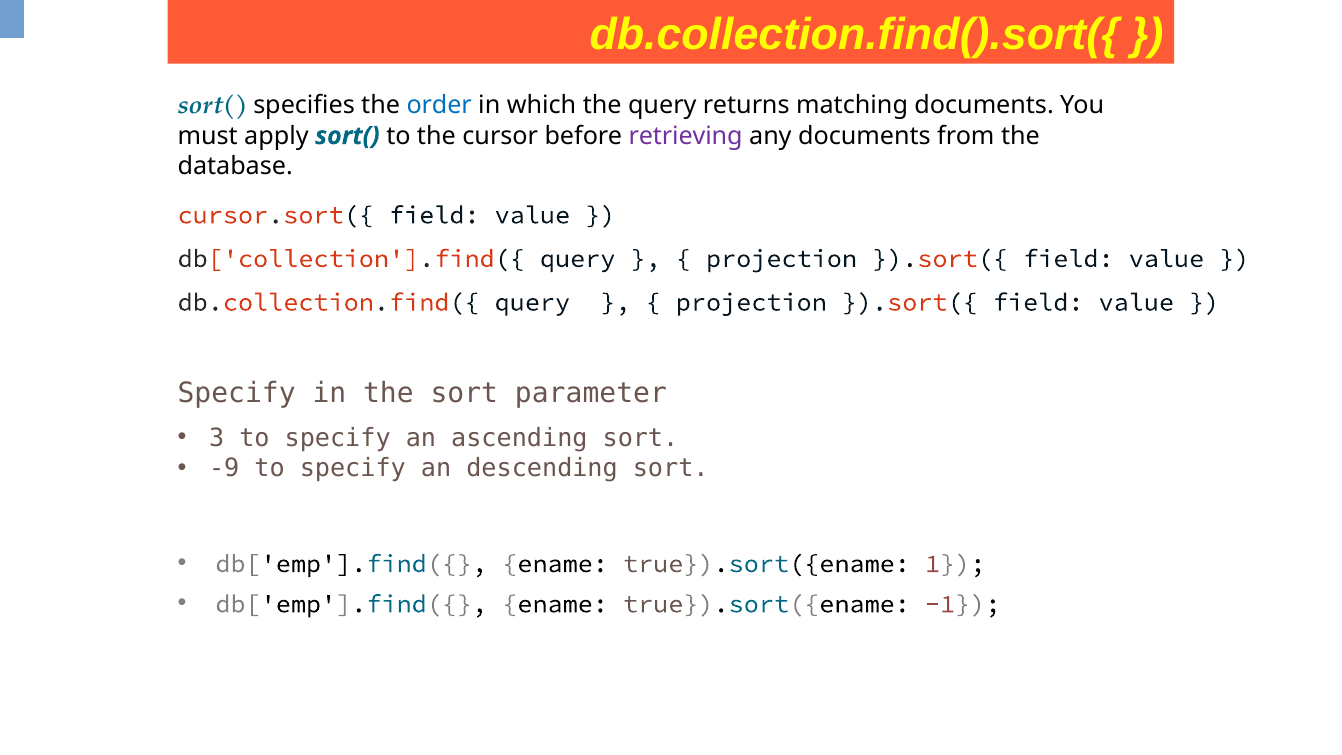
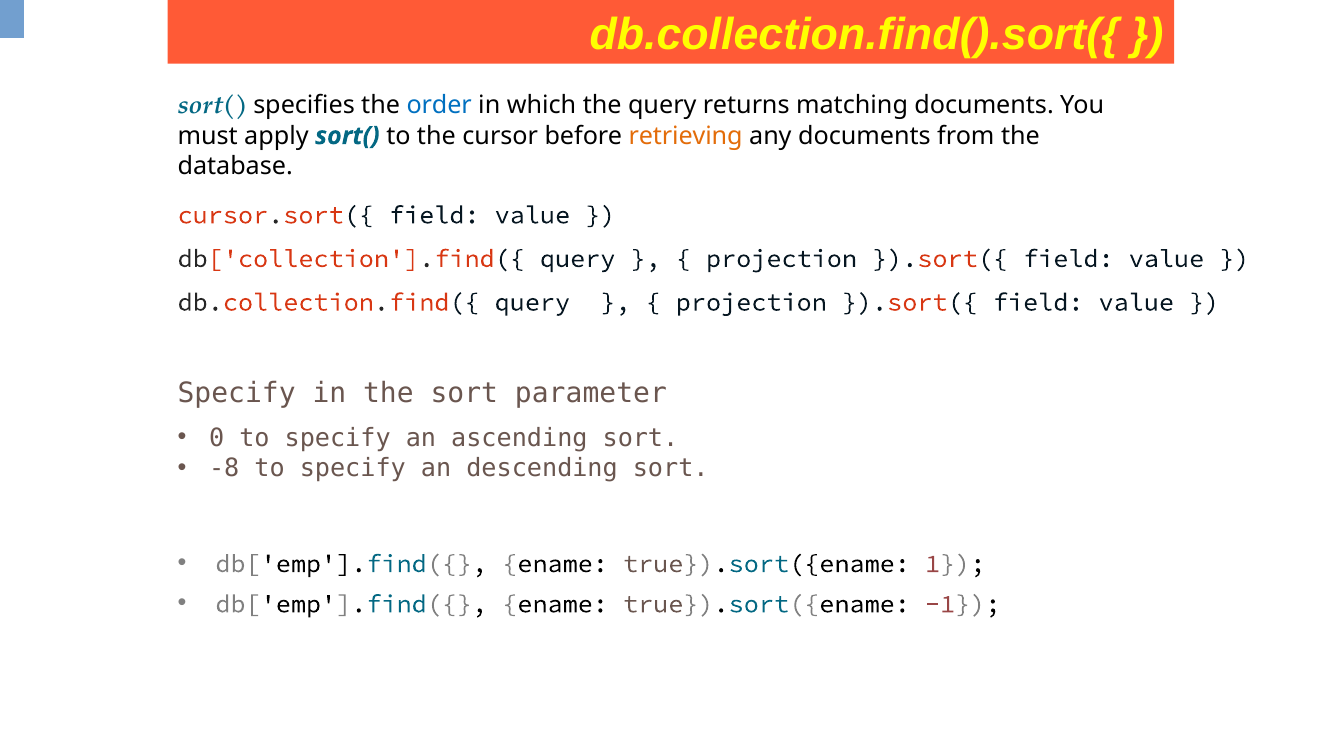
retrieving colour: purple -> orange
3: 3 -> 0
-9: -9 -> -8
